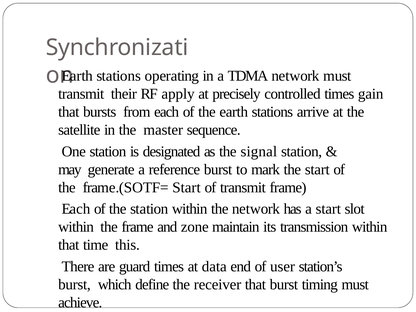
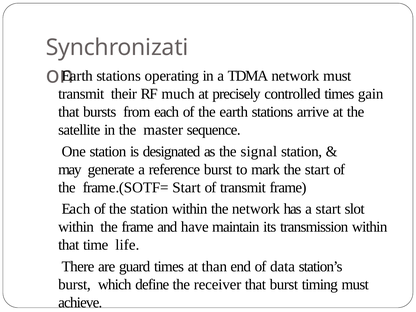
apply: apply -> much
zone: zone -> have
this: this -> life
data: data -> than
user: user -> data
